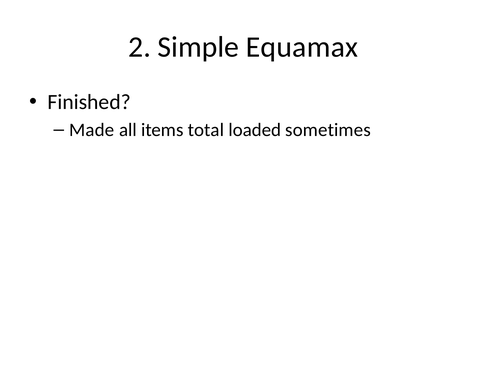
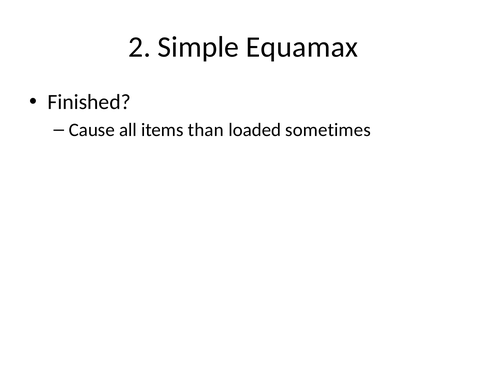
Made: Made -> Cause
total: total -> than
